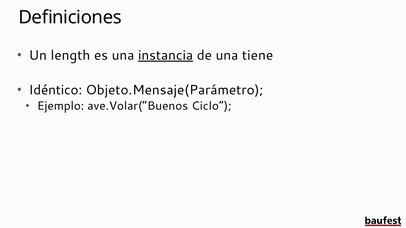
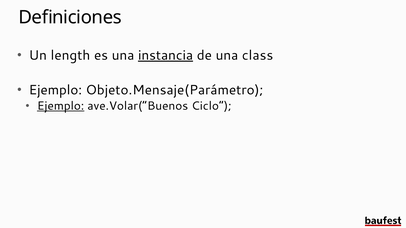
tiene: tiene -> class
Idéntico at (55, 90): Idéntico -> Ejemplo
Ejemplo at (61, 106) underline: none -> present
